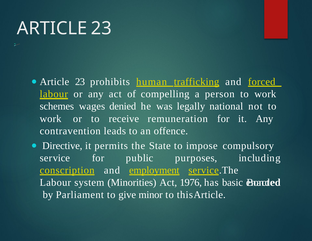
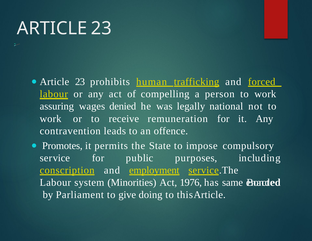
schemes: schemes -> assuring
Directive: Directive -> Promotes
basic: basic -> same
minor: minor -> doing
